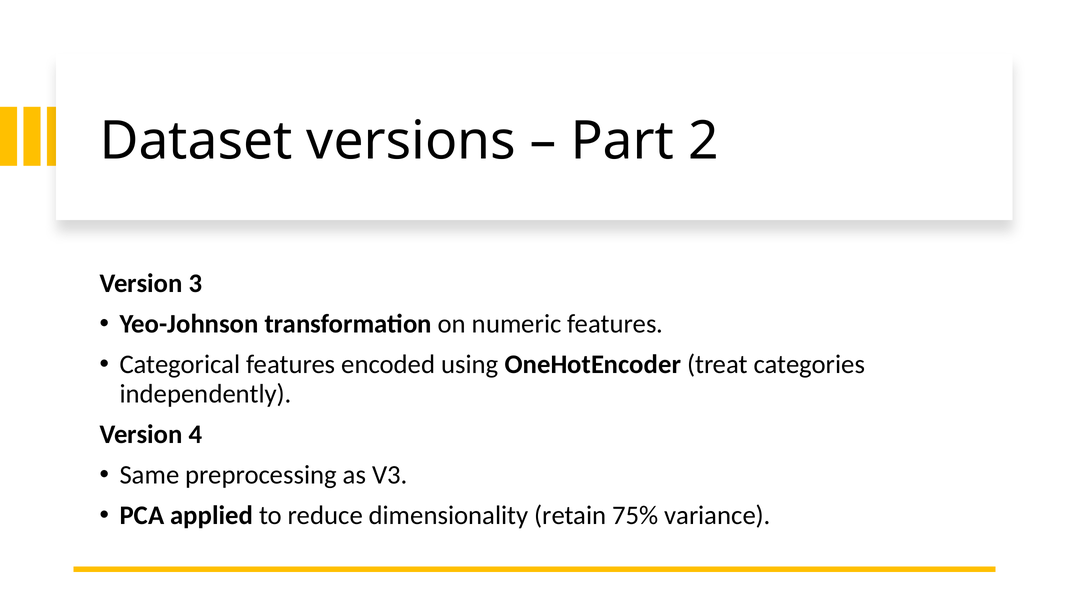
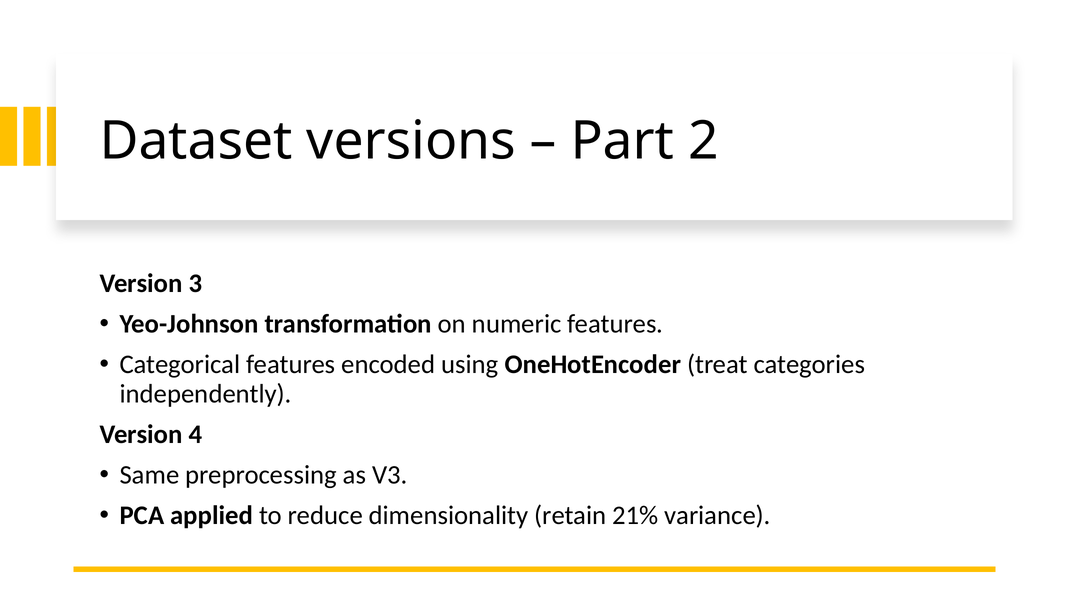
75%: 75% -> 21%
